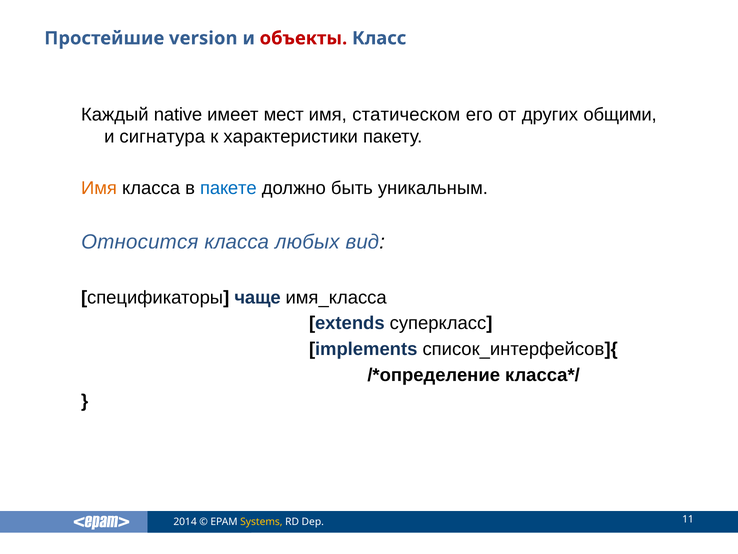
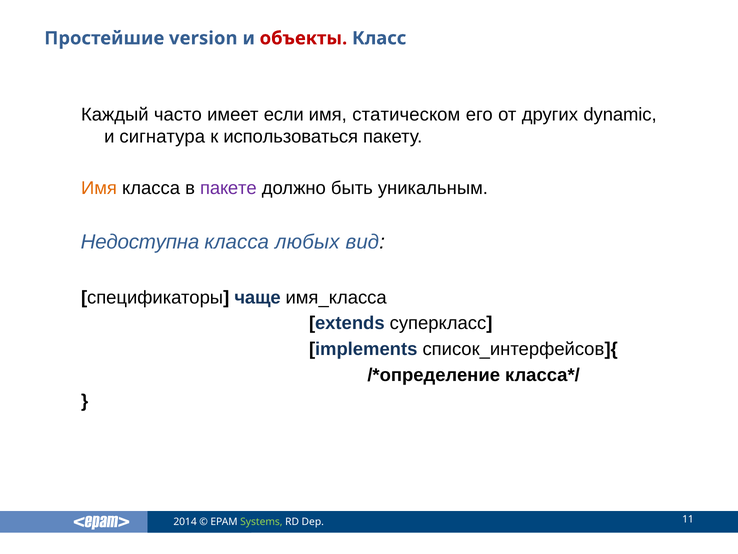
native: native -> часто
мест: мест -> если
общими: общими -> dynamic
характеристики: характеристики -> использоваться
пакете colour: blue -> purple
Относится: Относится -> Недоступна
Systems colour: yellow -> light green
